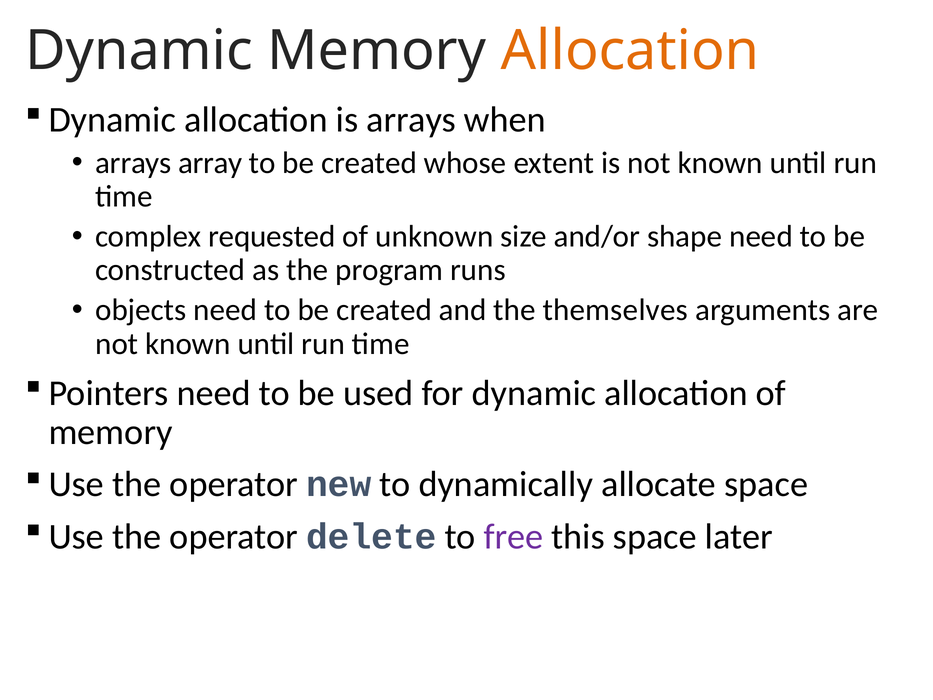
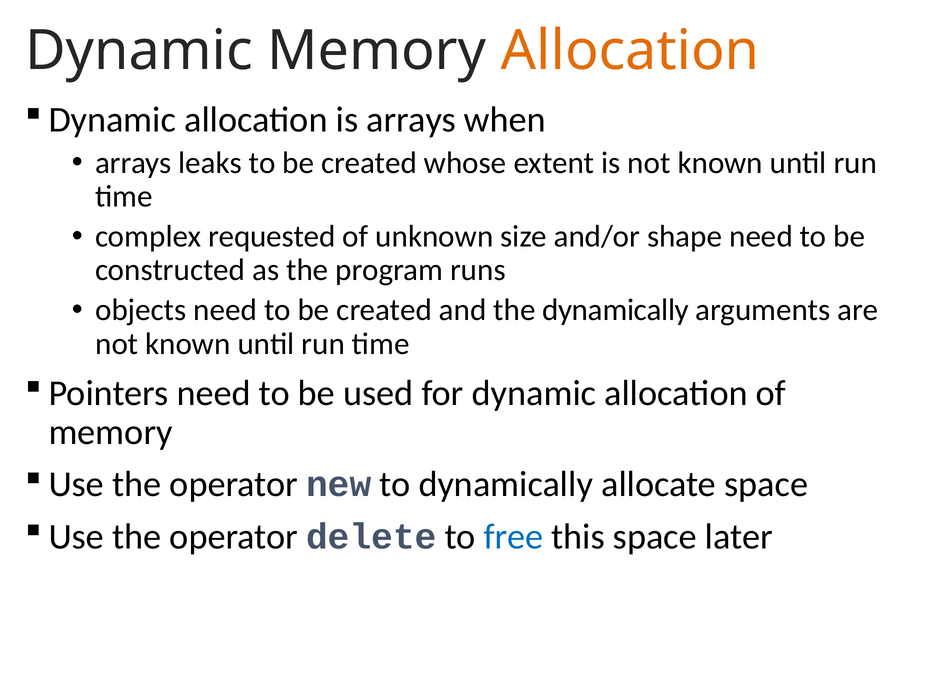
array: array -> leaks
the themselves: themselves -> dynamically
free colour: purple -> blue
